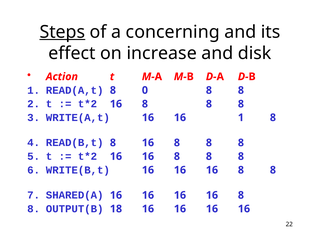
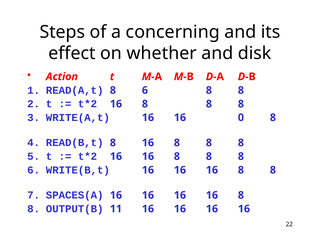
Steps underline: present -> none
increase: increase -> whether
READ(A,t 8 0: 0 -> 6
16 1: 1 -> 0
SHARED(A: SHARED(A -> SPACES(A
18: 18 -> 11
